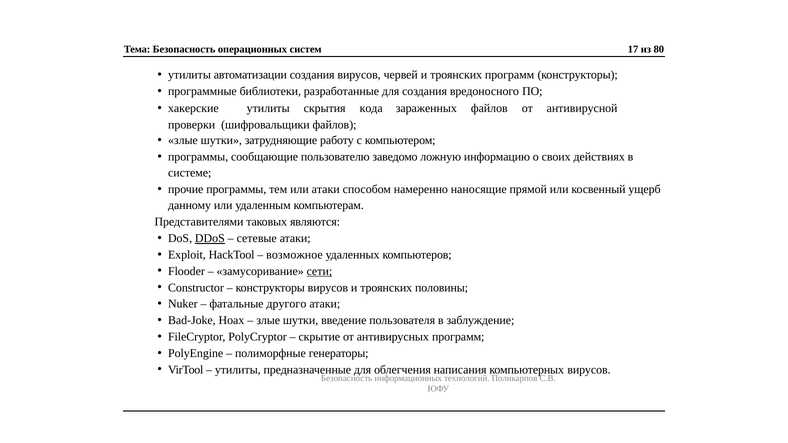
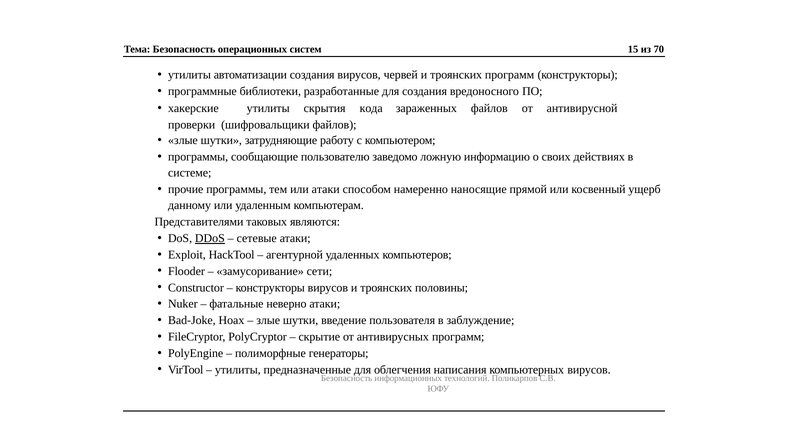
17: 17 -> 15
80: 80 -> 70
возможное: возможное -> агентурной
сети underline: present -> none
другого: другого -> неверно
